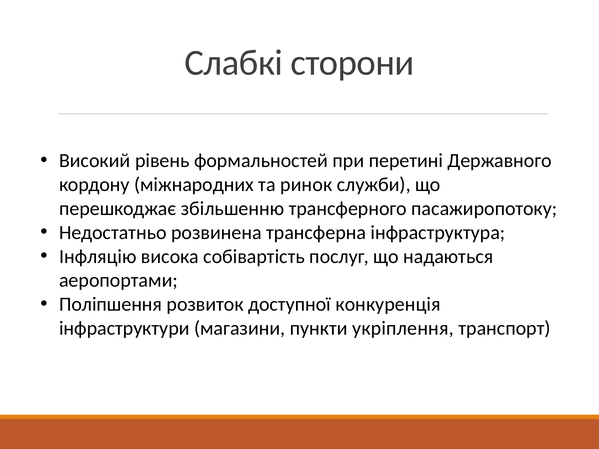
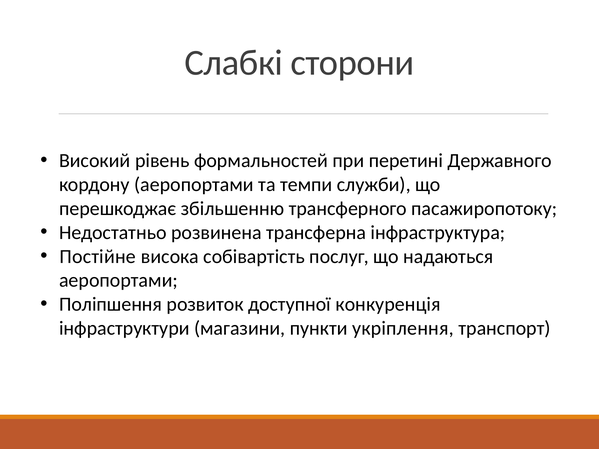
кордону міжнародних: міжнародних -> аеропортами
ринок: ринок -> темпи
Інфляцію: Інфляцію -> Постійне
